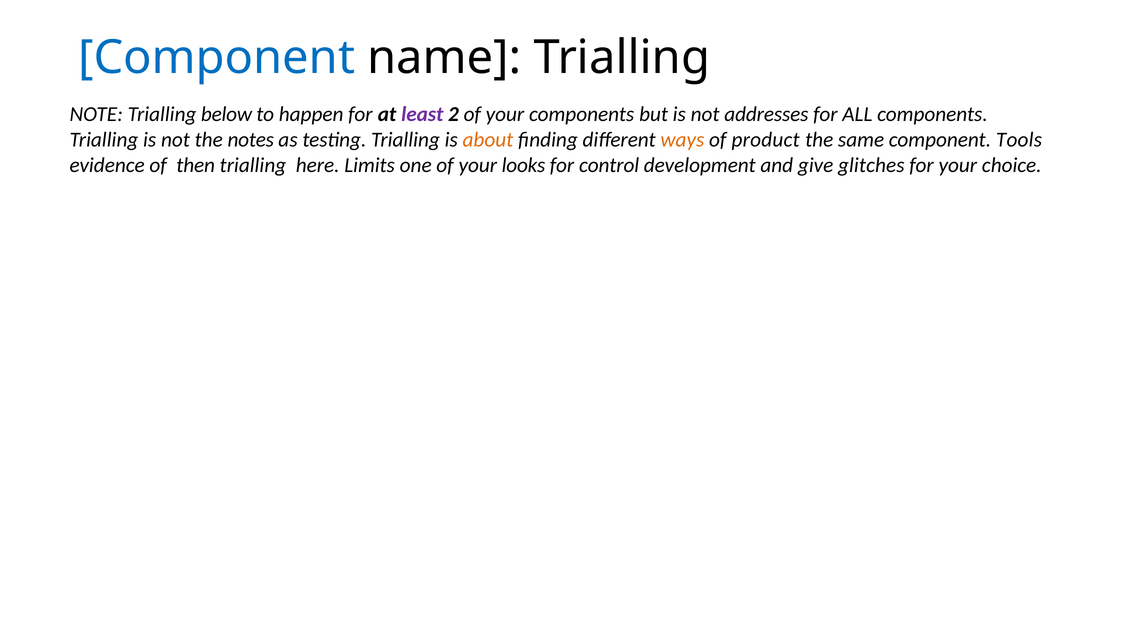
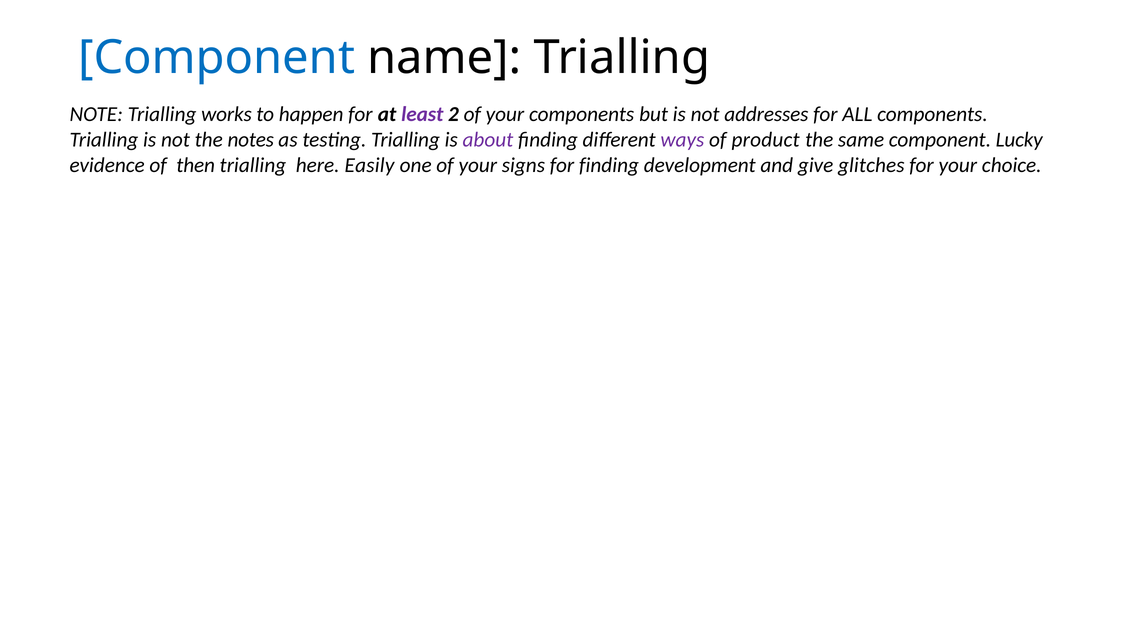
below: below -> works
about colour: orange -> purple
ways colour: orange -> purple
Tools: Tools -> Lucky
Limits: Limits -> Easily
looks: looks -> signs
for control: control -> finding
